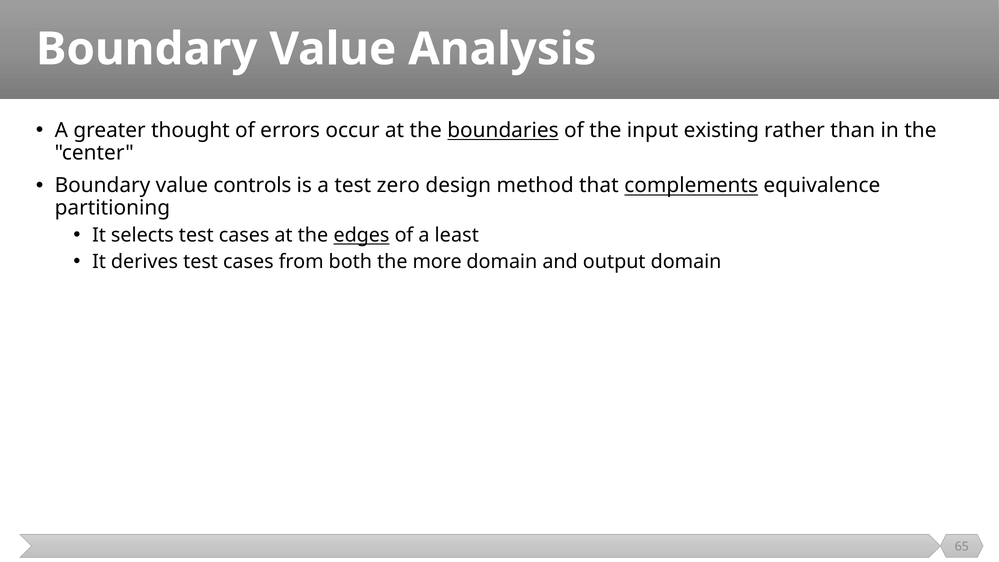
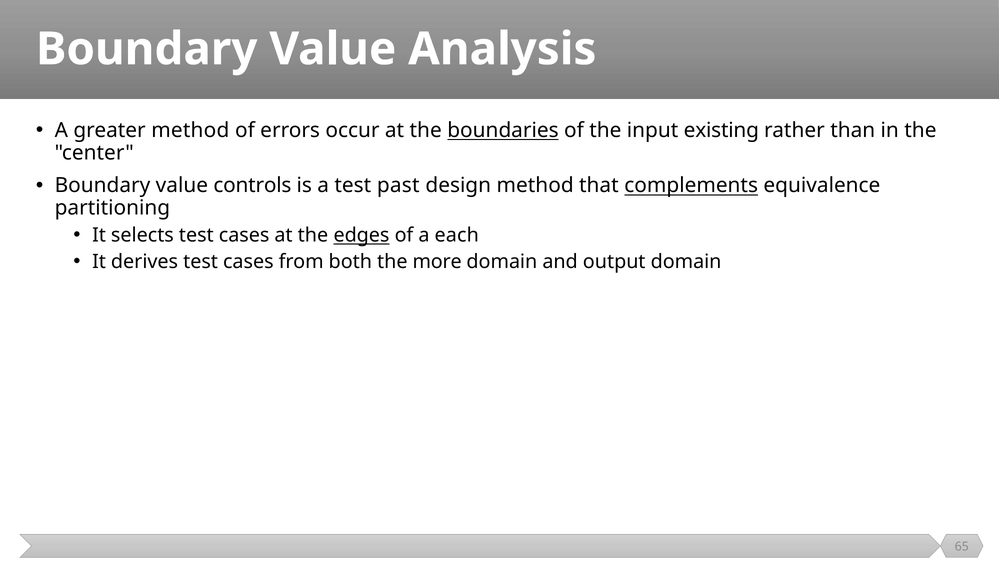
greater thought: thought -> method
zero: zero -> past
least: least -> each
